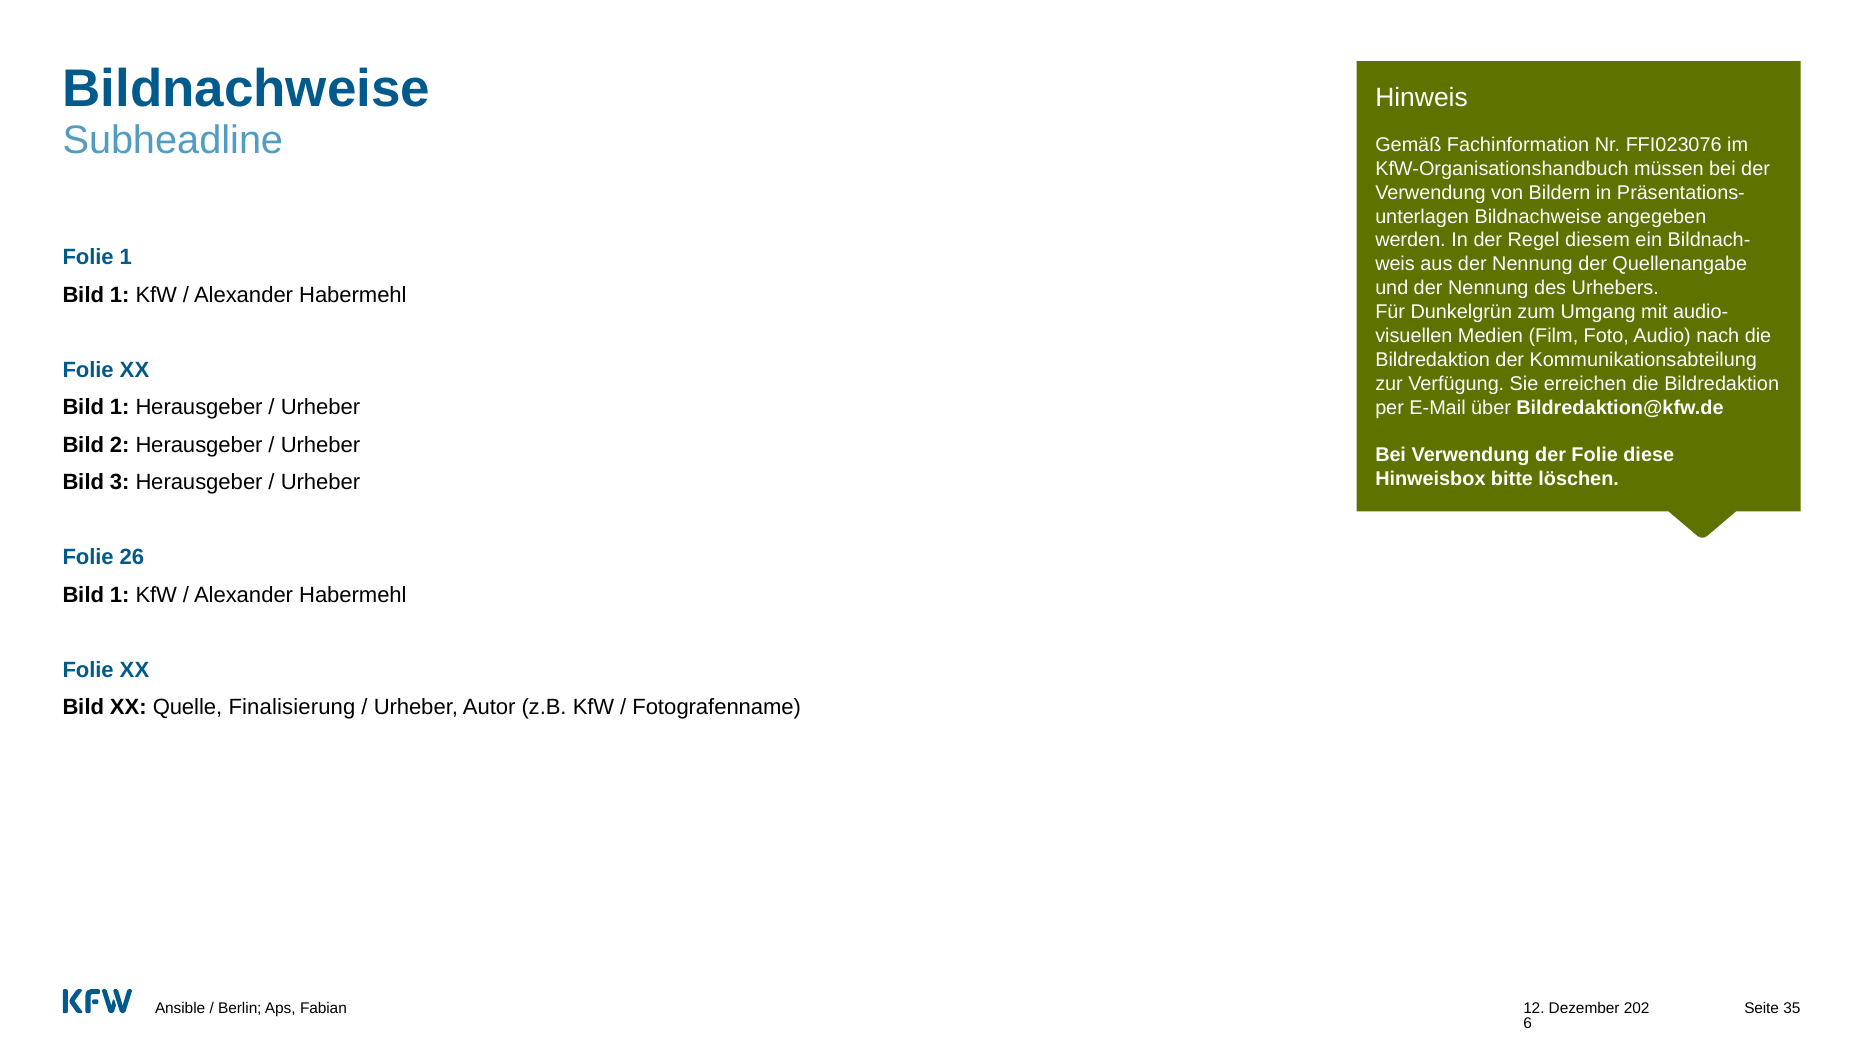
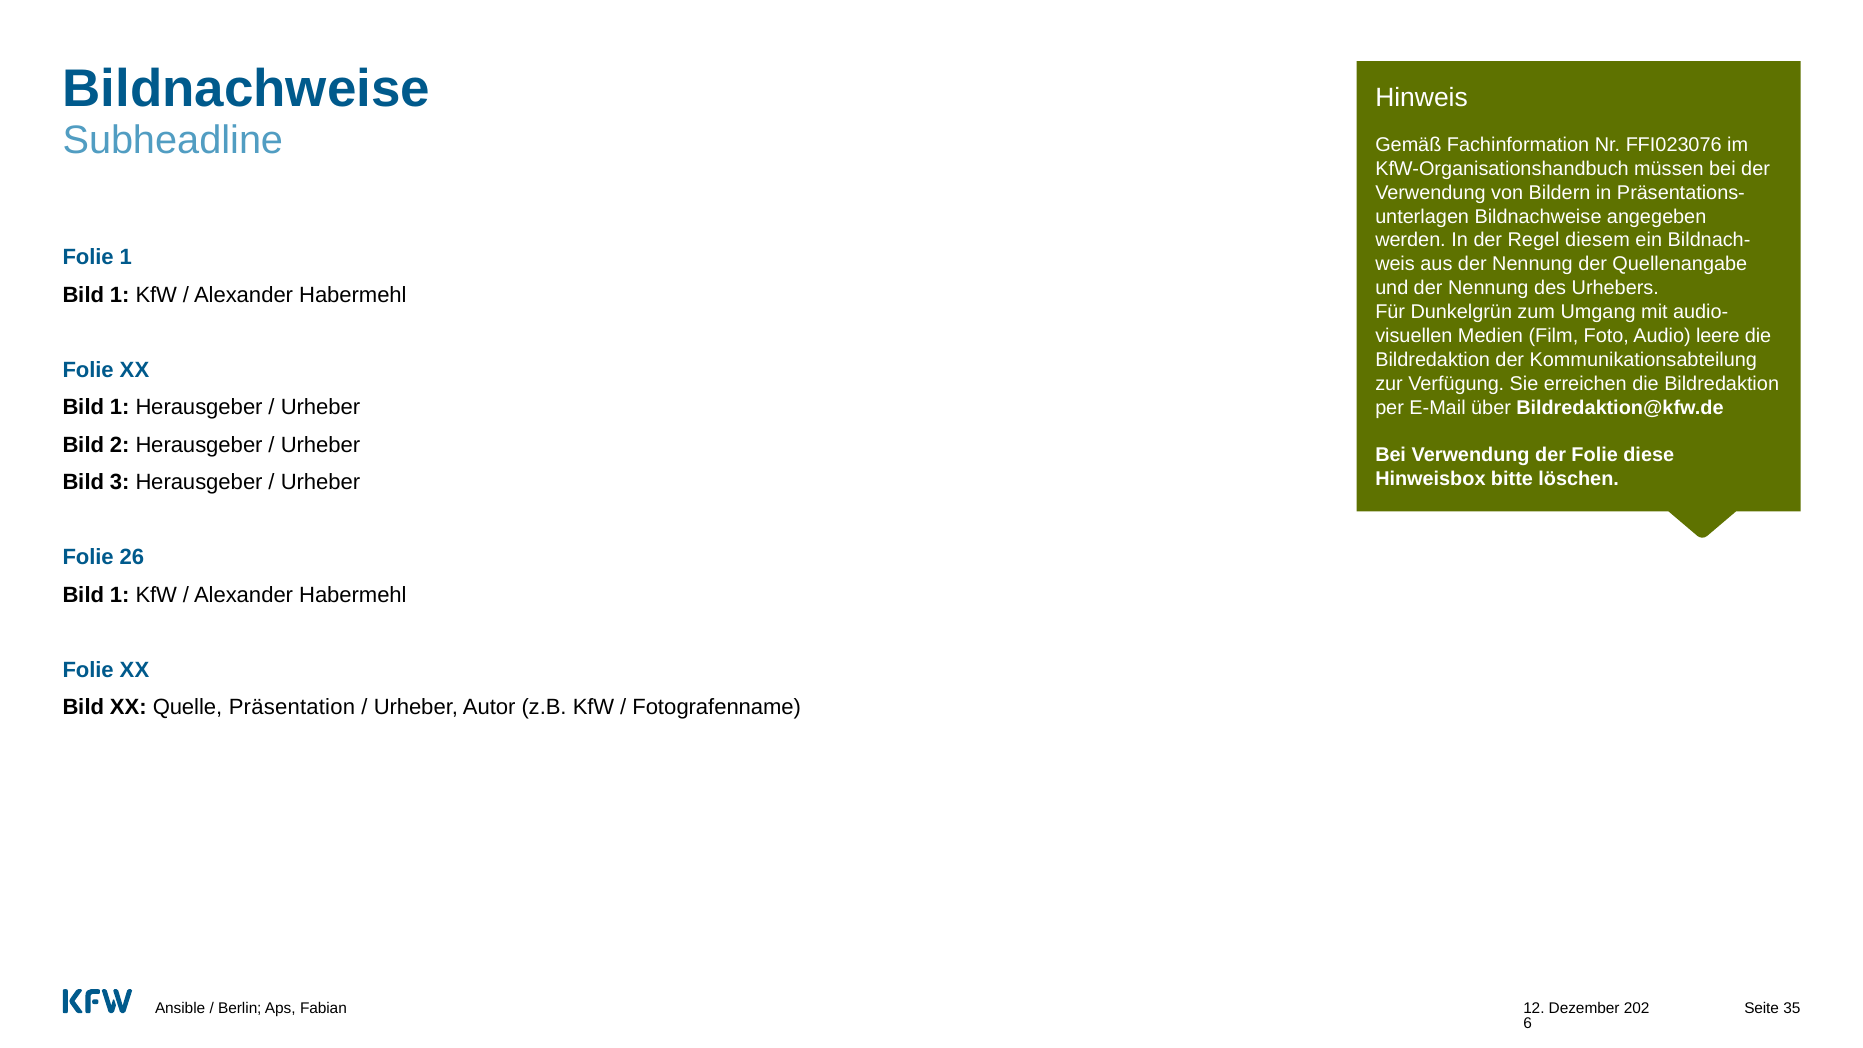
nach: nach -> leere
Finalisierung: Finalisierung -> Präsentation
